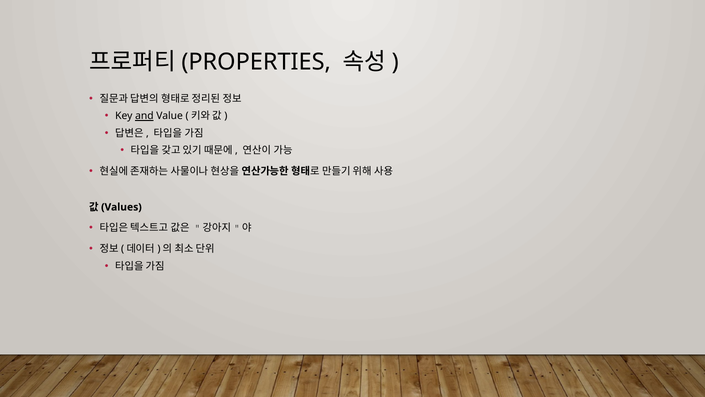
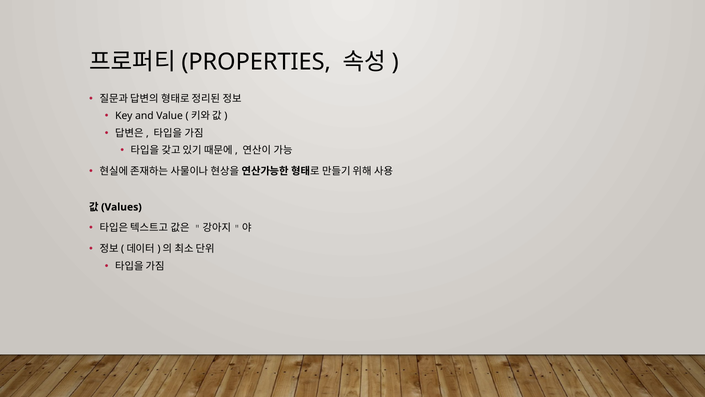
and underline: present -> none
